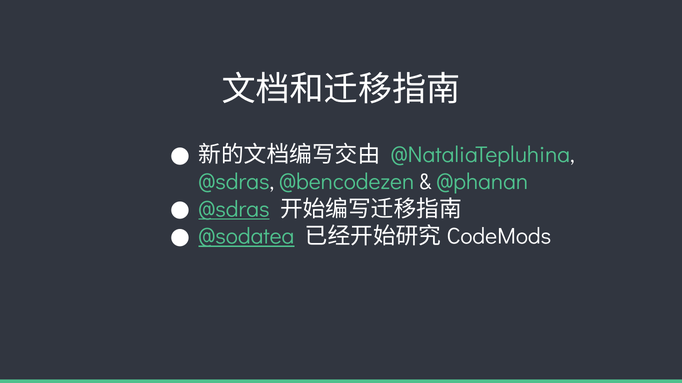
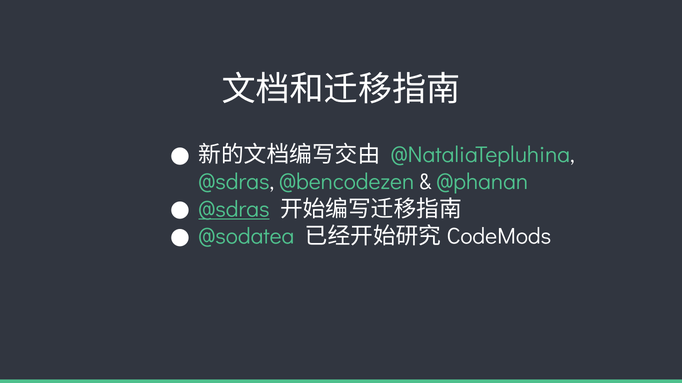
@sodatea underline: present -> none
